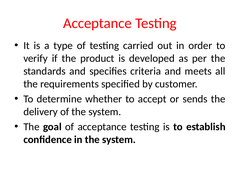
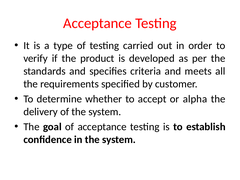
sends: sends -> alpha
